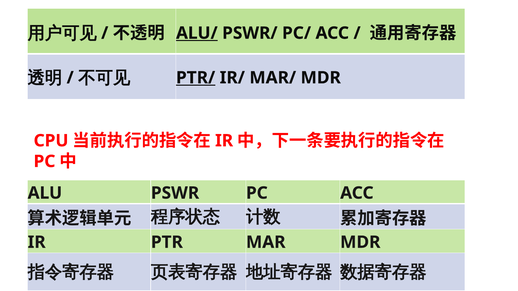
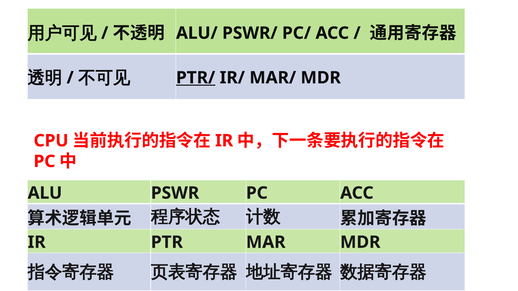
ALU/ underline: present -> none
